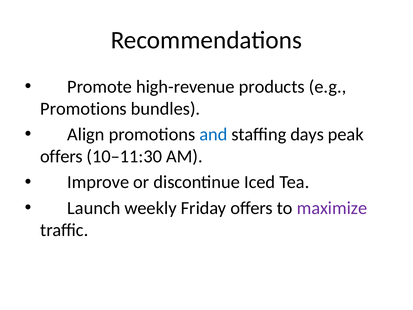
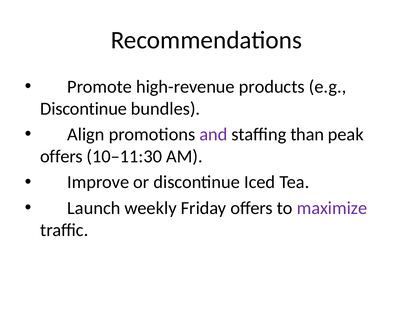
Promotions at (84, 109): Promotions -> Discontinue
and colour: blue -> purple
days: days -> than
